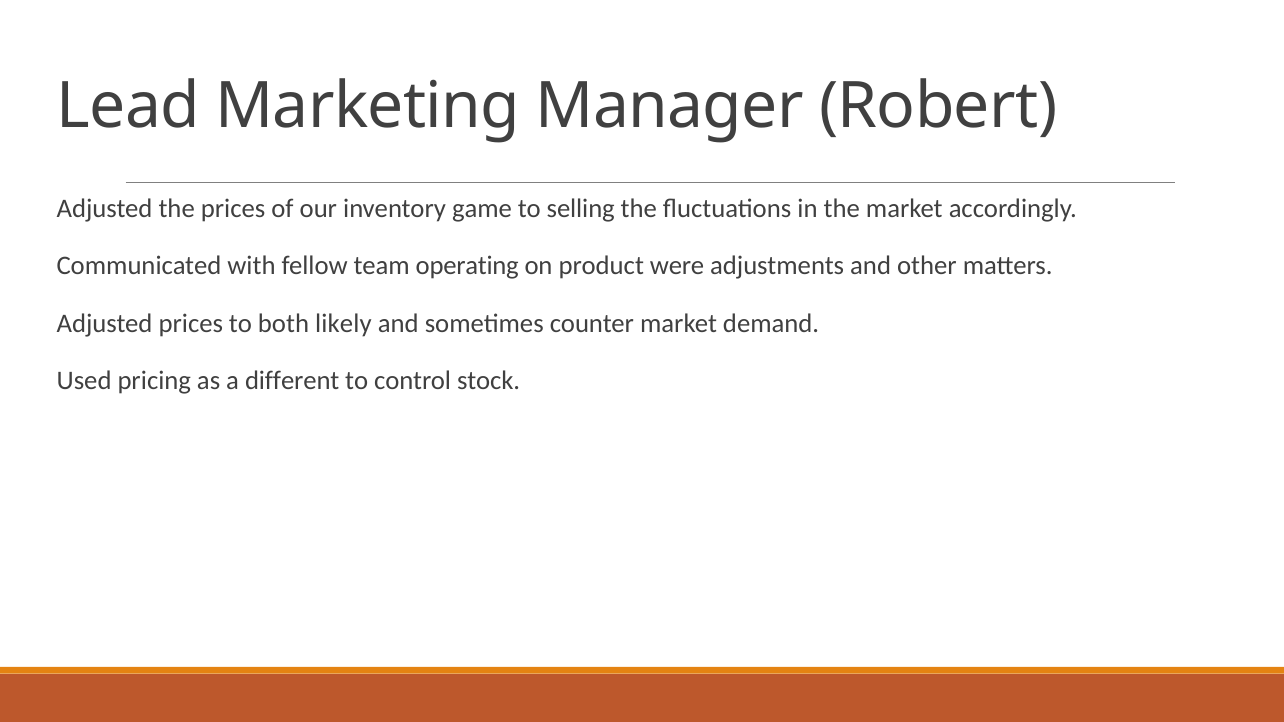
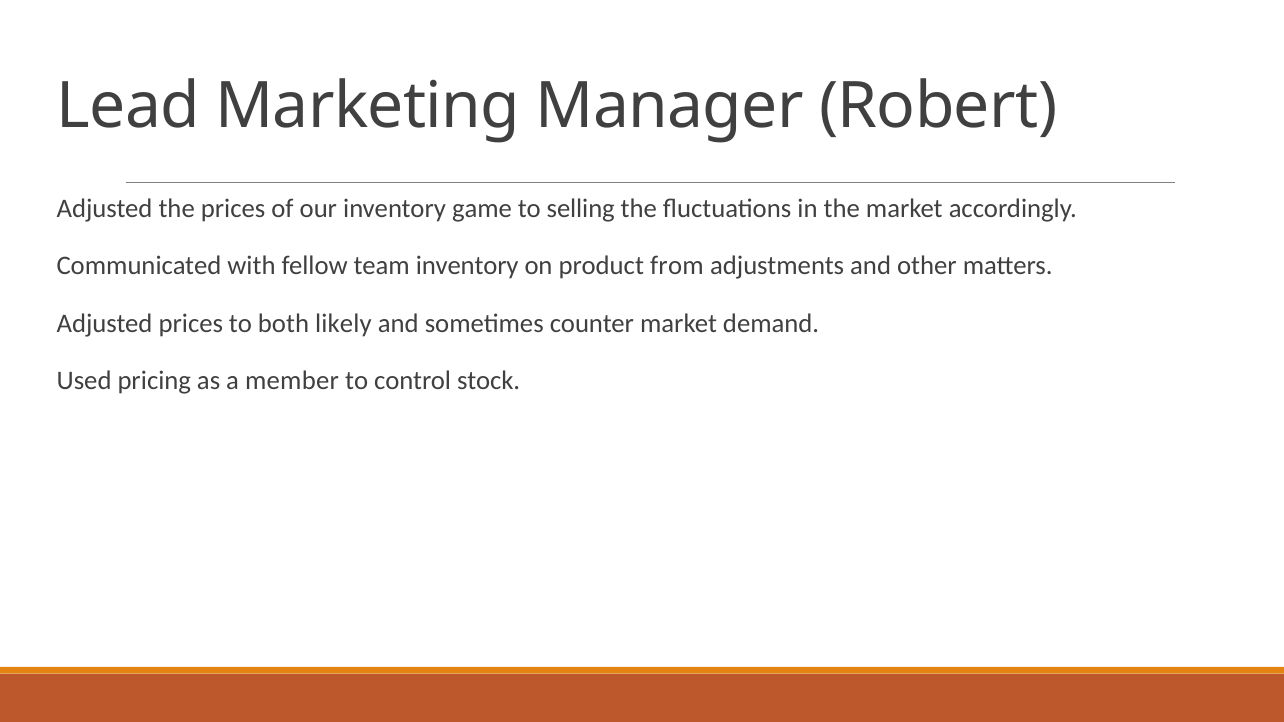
team operating: operating -> inventory
were: were -> from
different: different -> member
